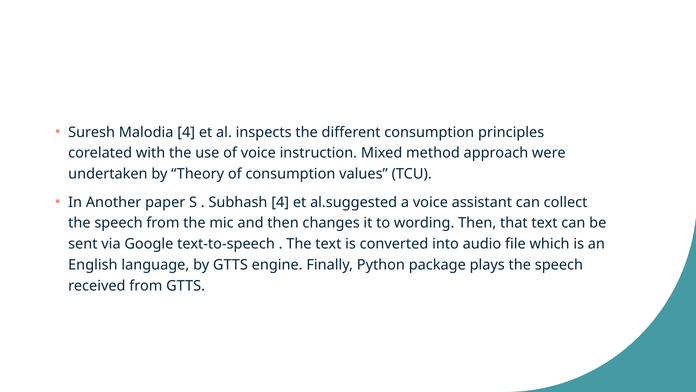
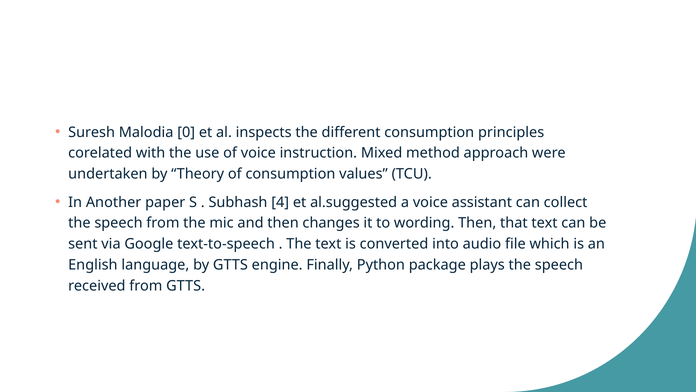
Malodia 4: 4 -> 0
